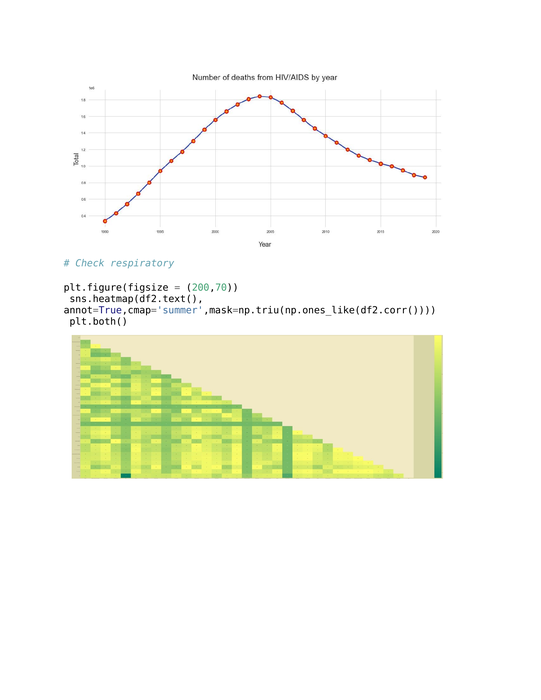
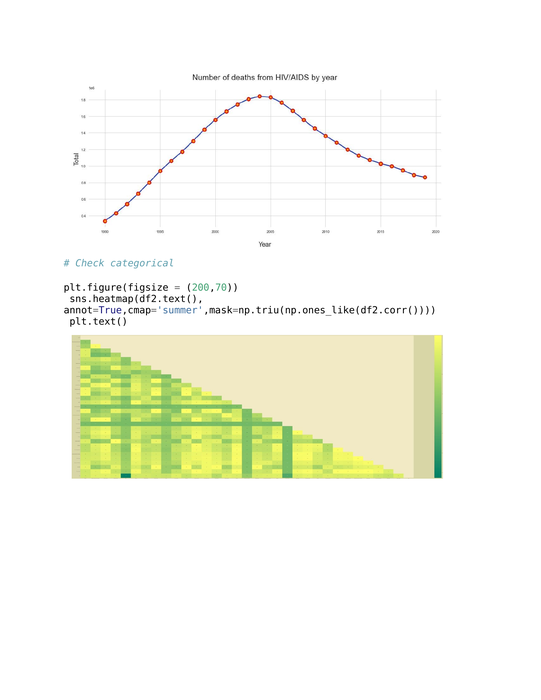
respiratory: respiratory -> categorical
plt.both(: plt.both( -> plt.text(
